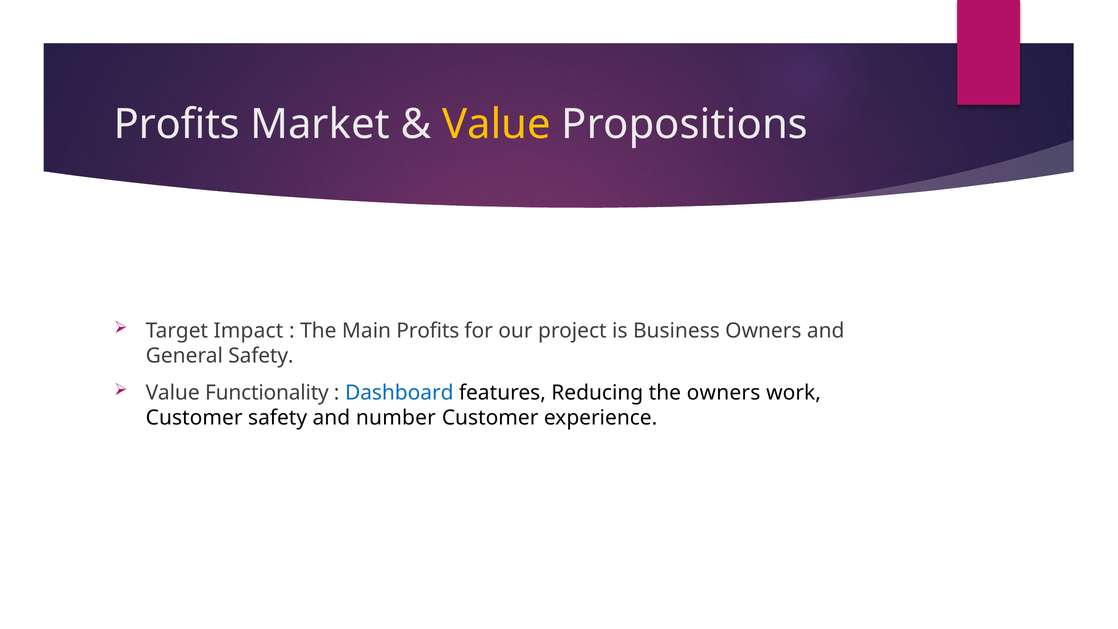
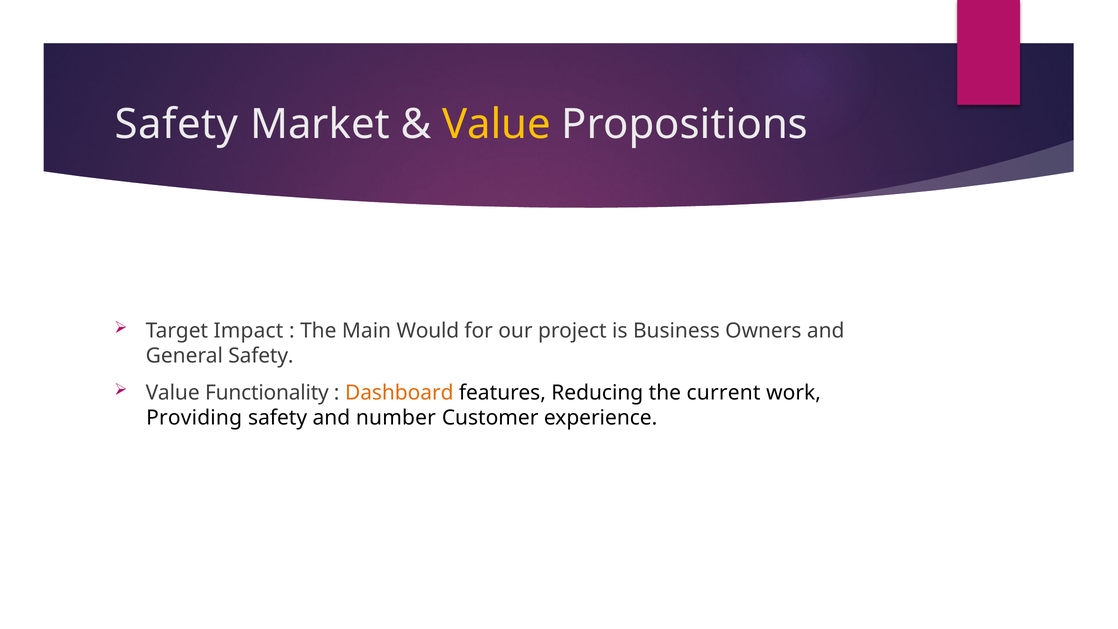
Profits at (177, 125): Profits -> Safety
Main Profits: Profits -> Would
Dashboard colour: blue -> orange
the owners: owners -> current
Customer at (194, 418): Customer -> Providing
